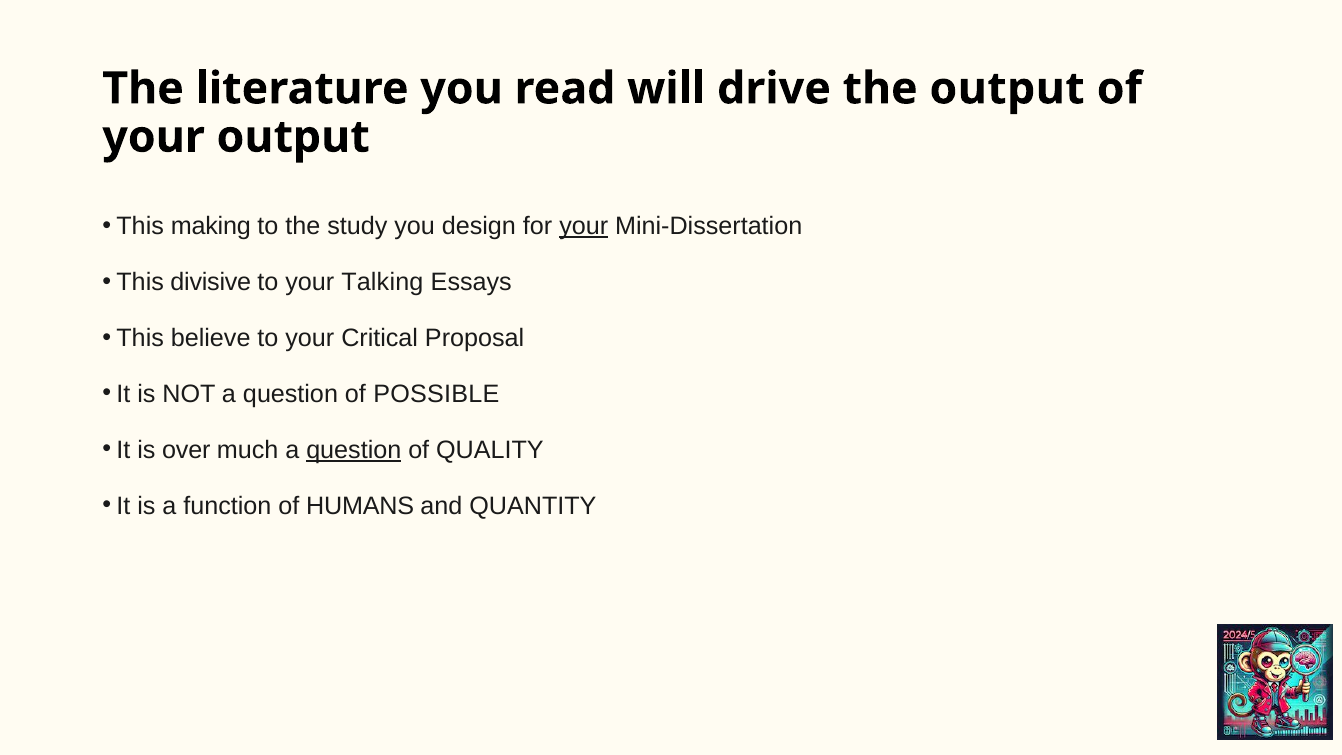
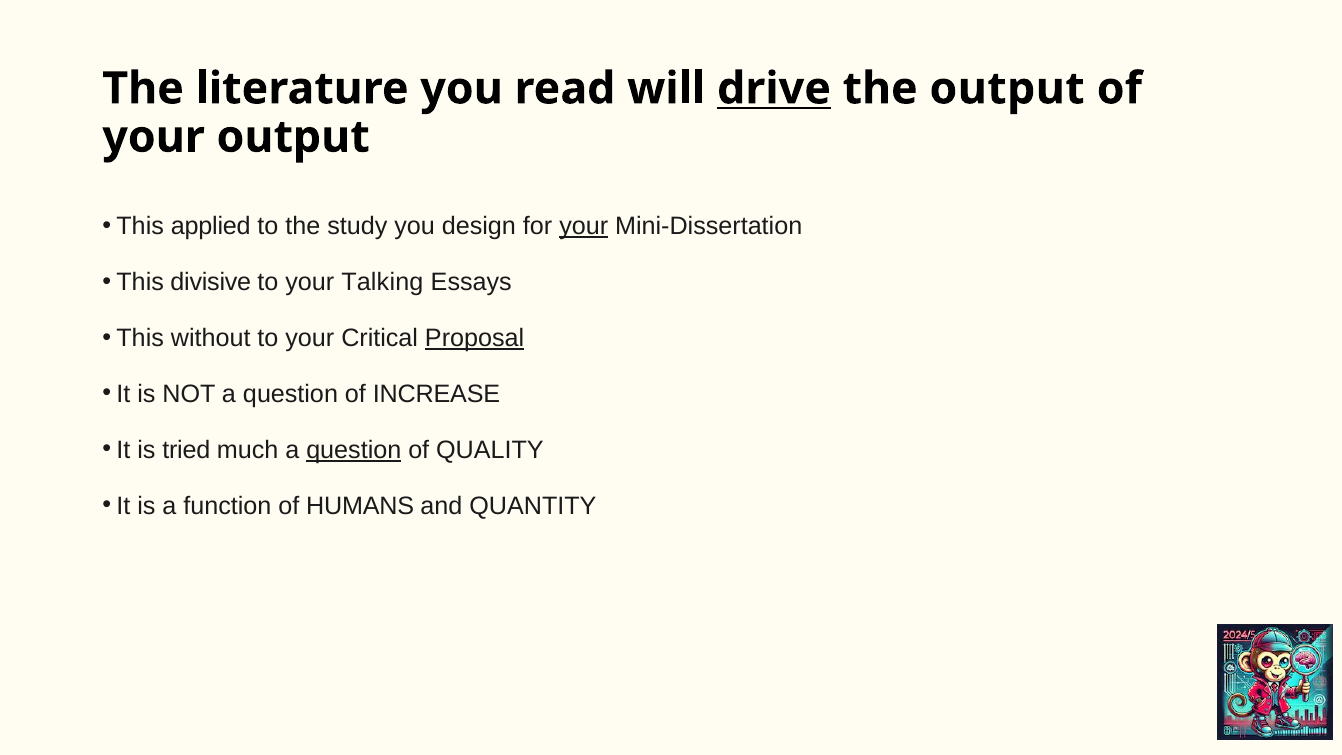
drive underline: none -> present
making: making -> applied
believe: believe -> without
Proposal underline: none -> present
POSSIBLE: POSSIBLE -> INCREASE
over: over -> tried
